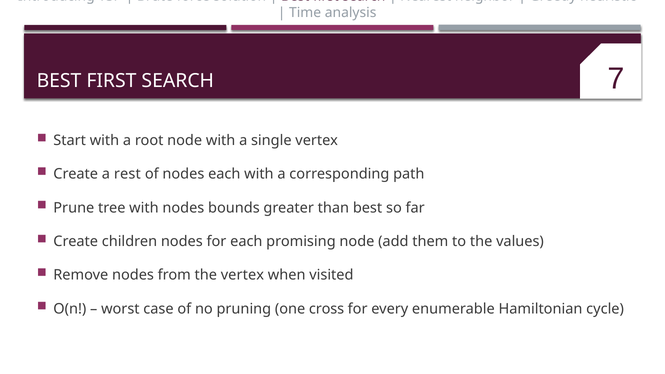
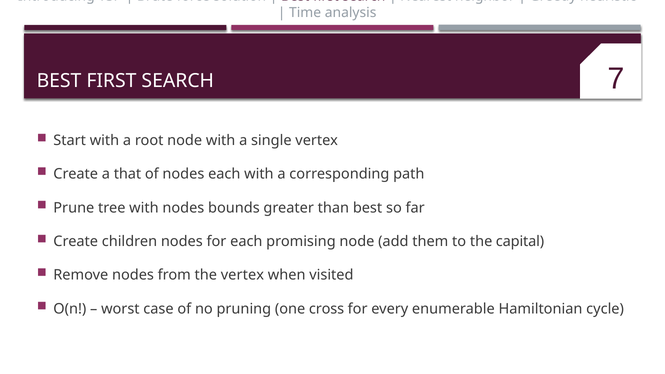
rest: rest -> that
values: values -> capital
